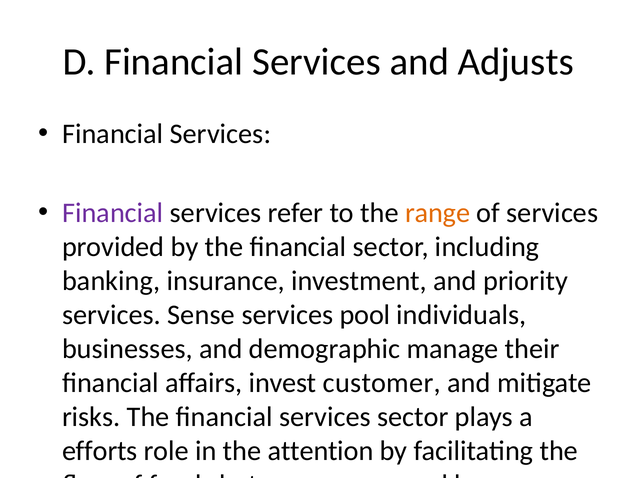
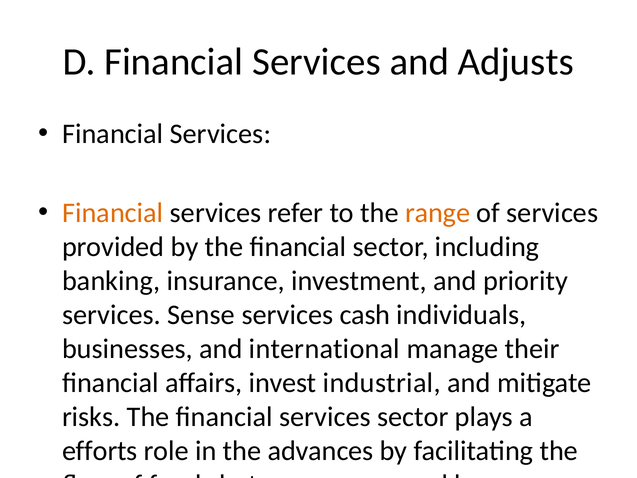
Financial at (113, 213) colour: purple -> orange
services pool: pool -> cash
demographic: demographic -> international
customer: customer -> industrial
attention: attention -> advances
